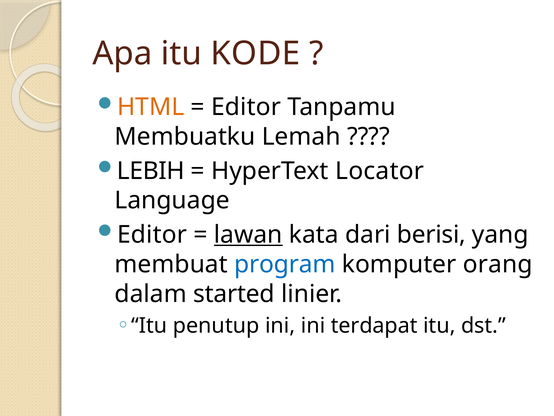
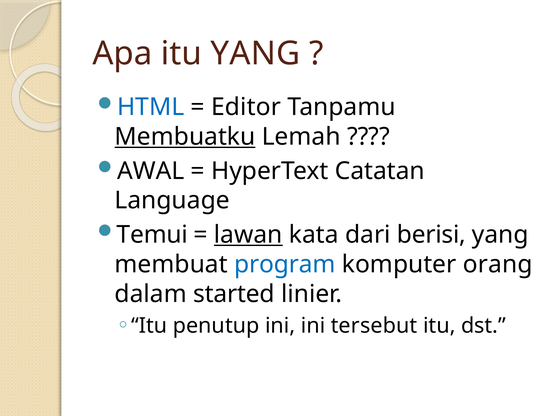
itu KODE: KODE -> YANG
HTML colour: orange -> blue
Membuatku underline: none -> present
LEBIH: LEBIH -> AWAL
Locator: Locator -> Catatan
Editor at (152, 234): Editor -> Temui
terdapat: terdapat -> tersebut
